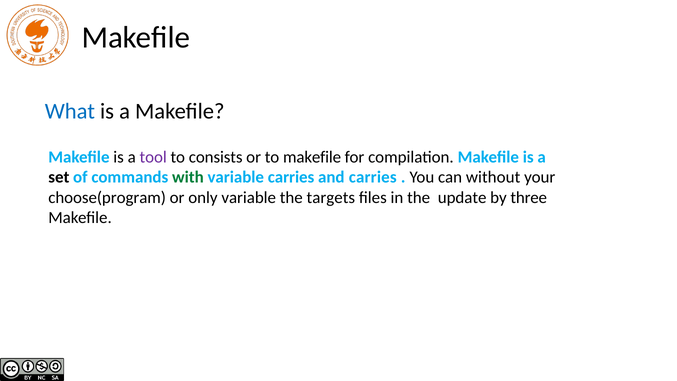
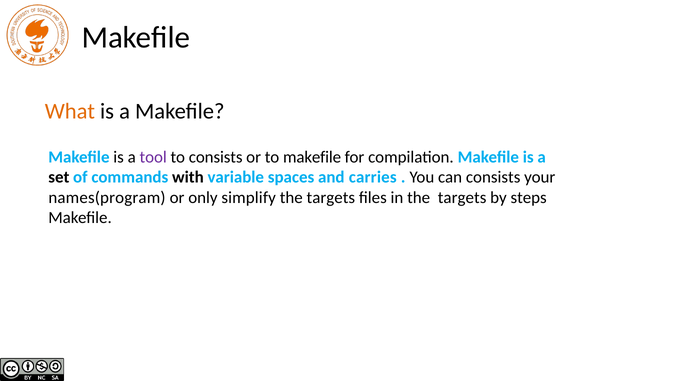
What colour: blue -> orange
with colour: green -> black
variable carries: carries -> spaces
can without: without -> consists
choose(program: choose(program -> names(program
only variable: variable -> simplify
in the update: update -> targets
three: three -> steps
